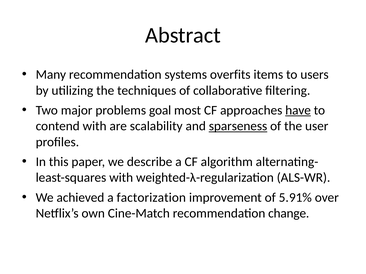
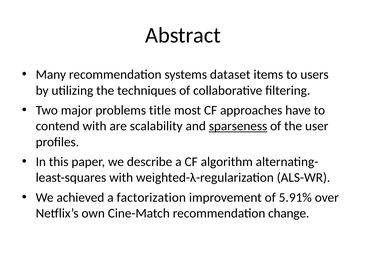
overfits: overfits -> dataset
goal: goal -> title
have underline: present -> none
